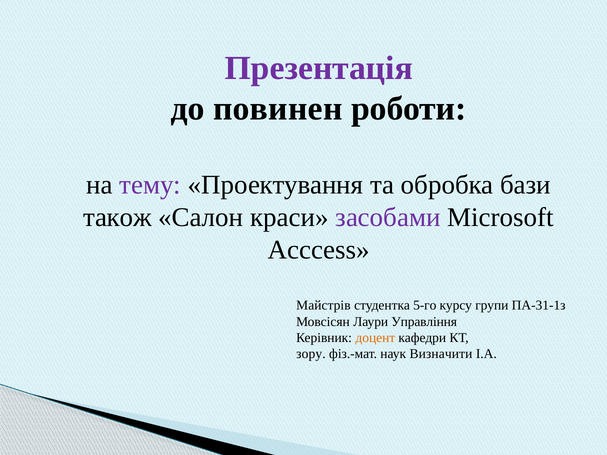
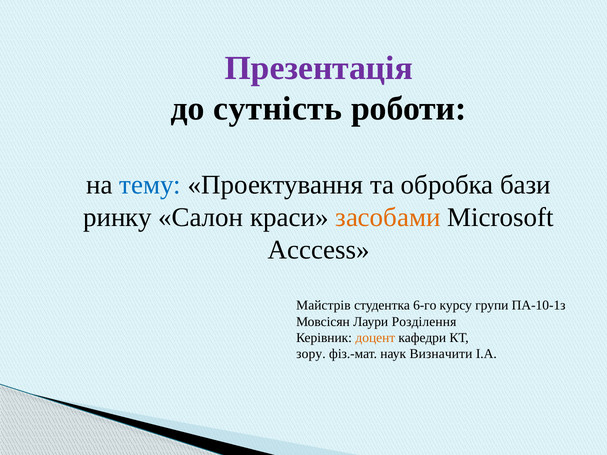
повинен: повинен -> сутність
тему colour: purple -> blue
також: також -> ринку
засобами colour: purple -> orange
5-го: 5-го -> 6-го
ПА-31-1з: ПА-31-1з -> ПА-10-1з
Управління: Управління -> Розділення
